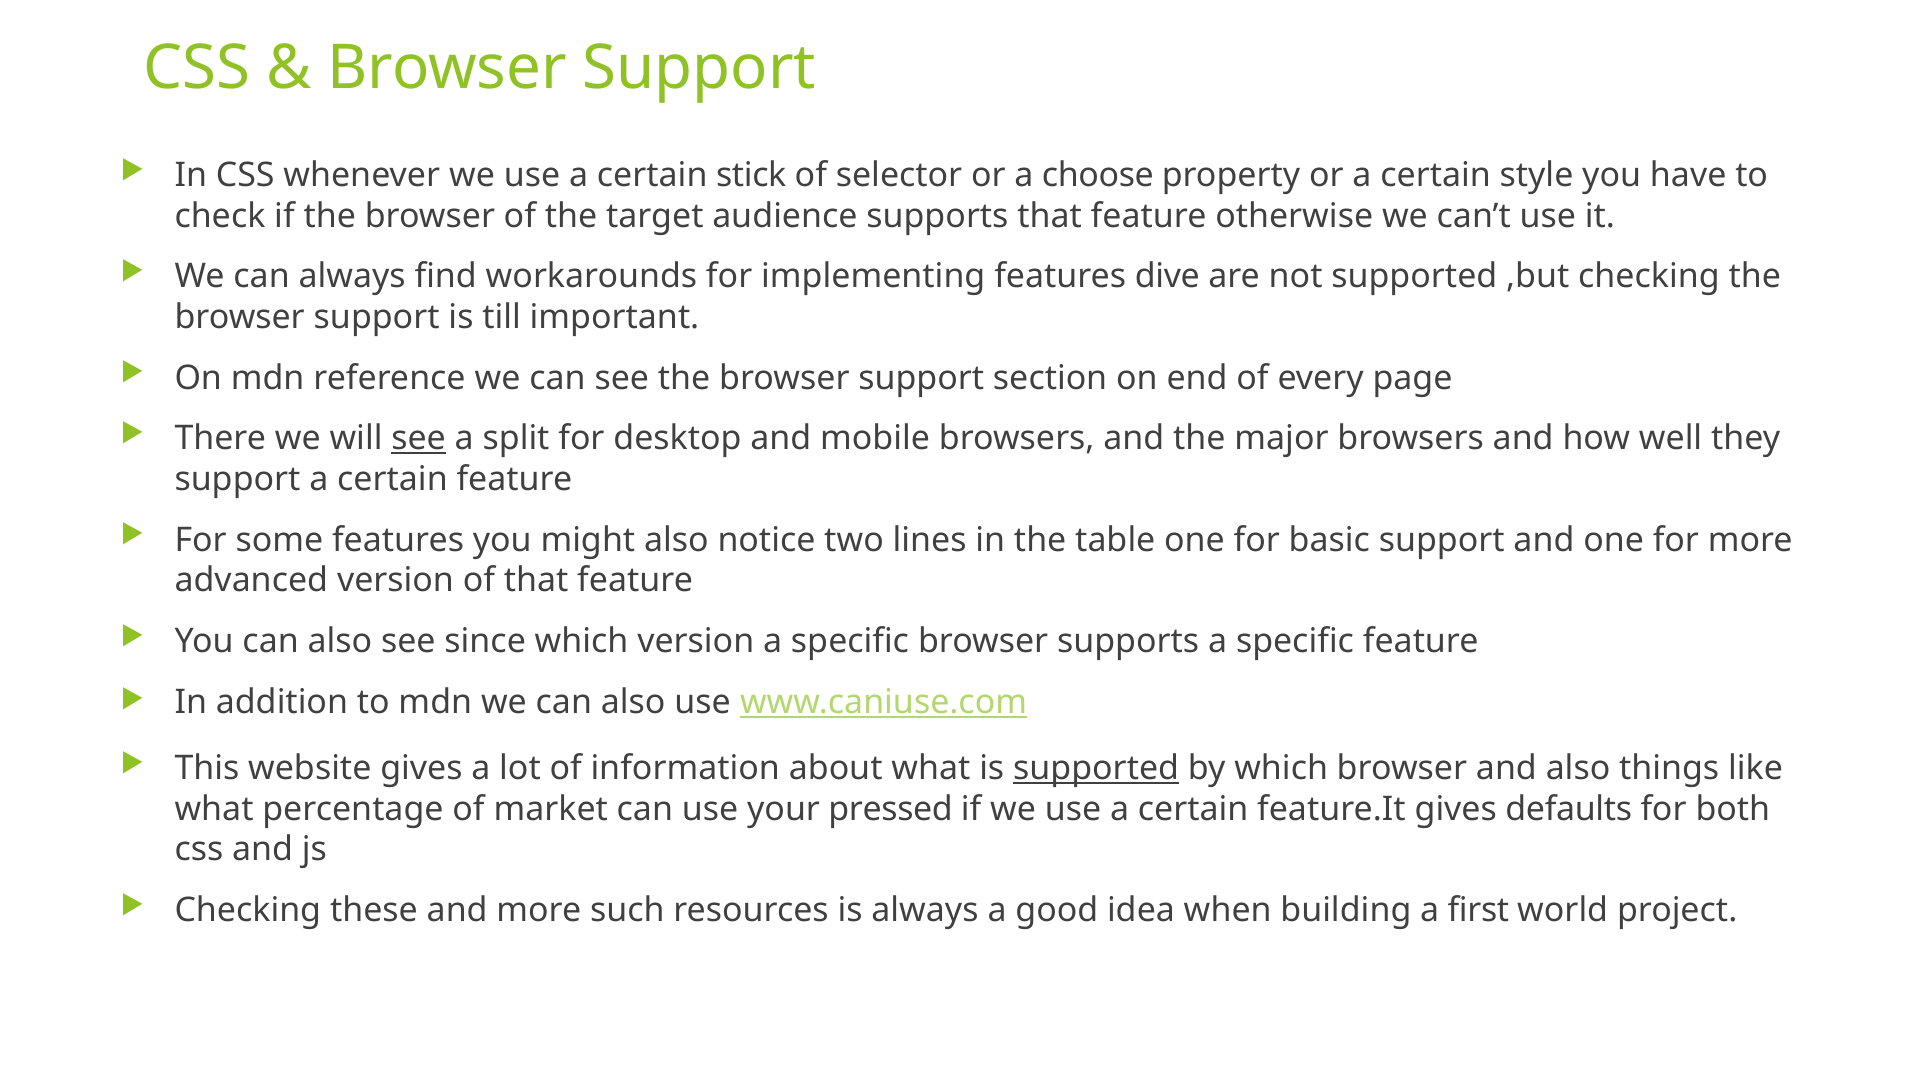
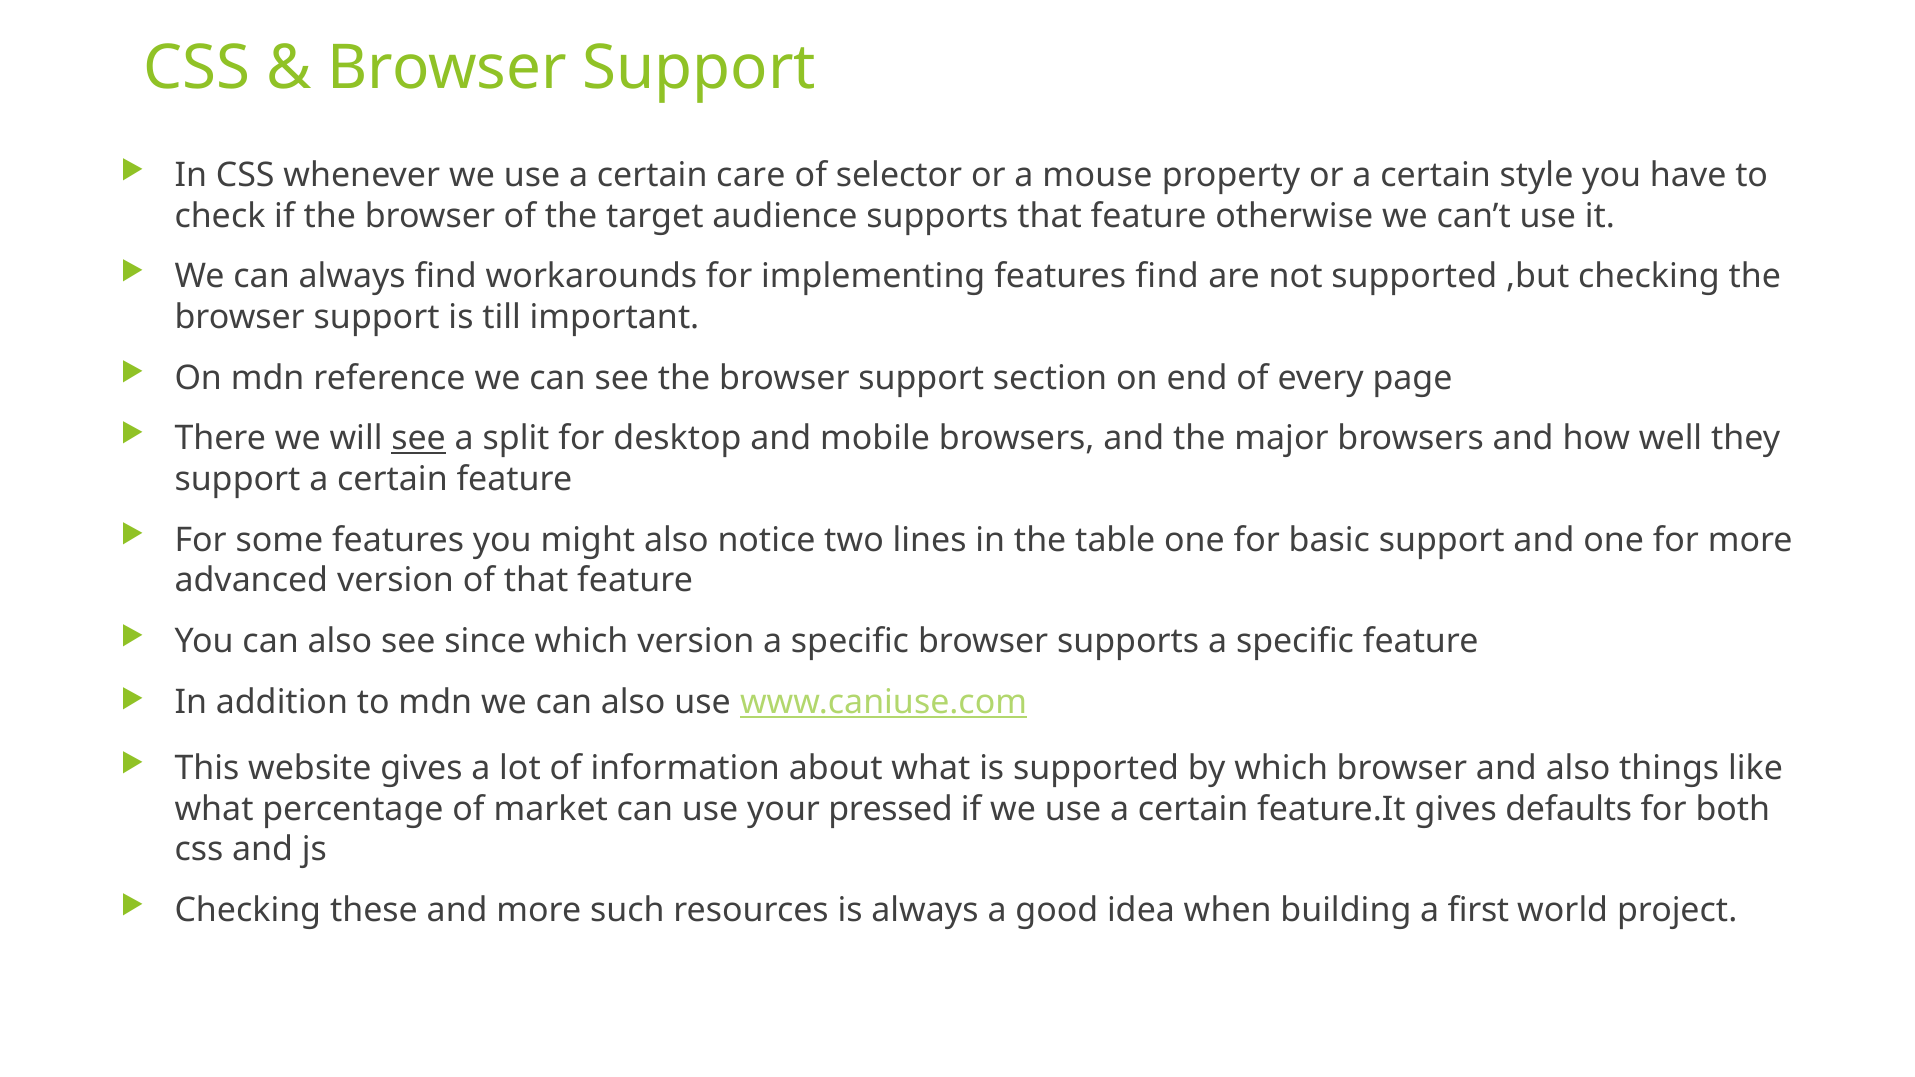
stick: stick -> care
choose: choose -> mouse
features dive: dive -> find
supported at (1096, 768) underline: present -> none
